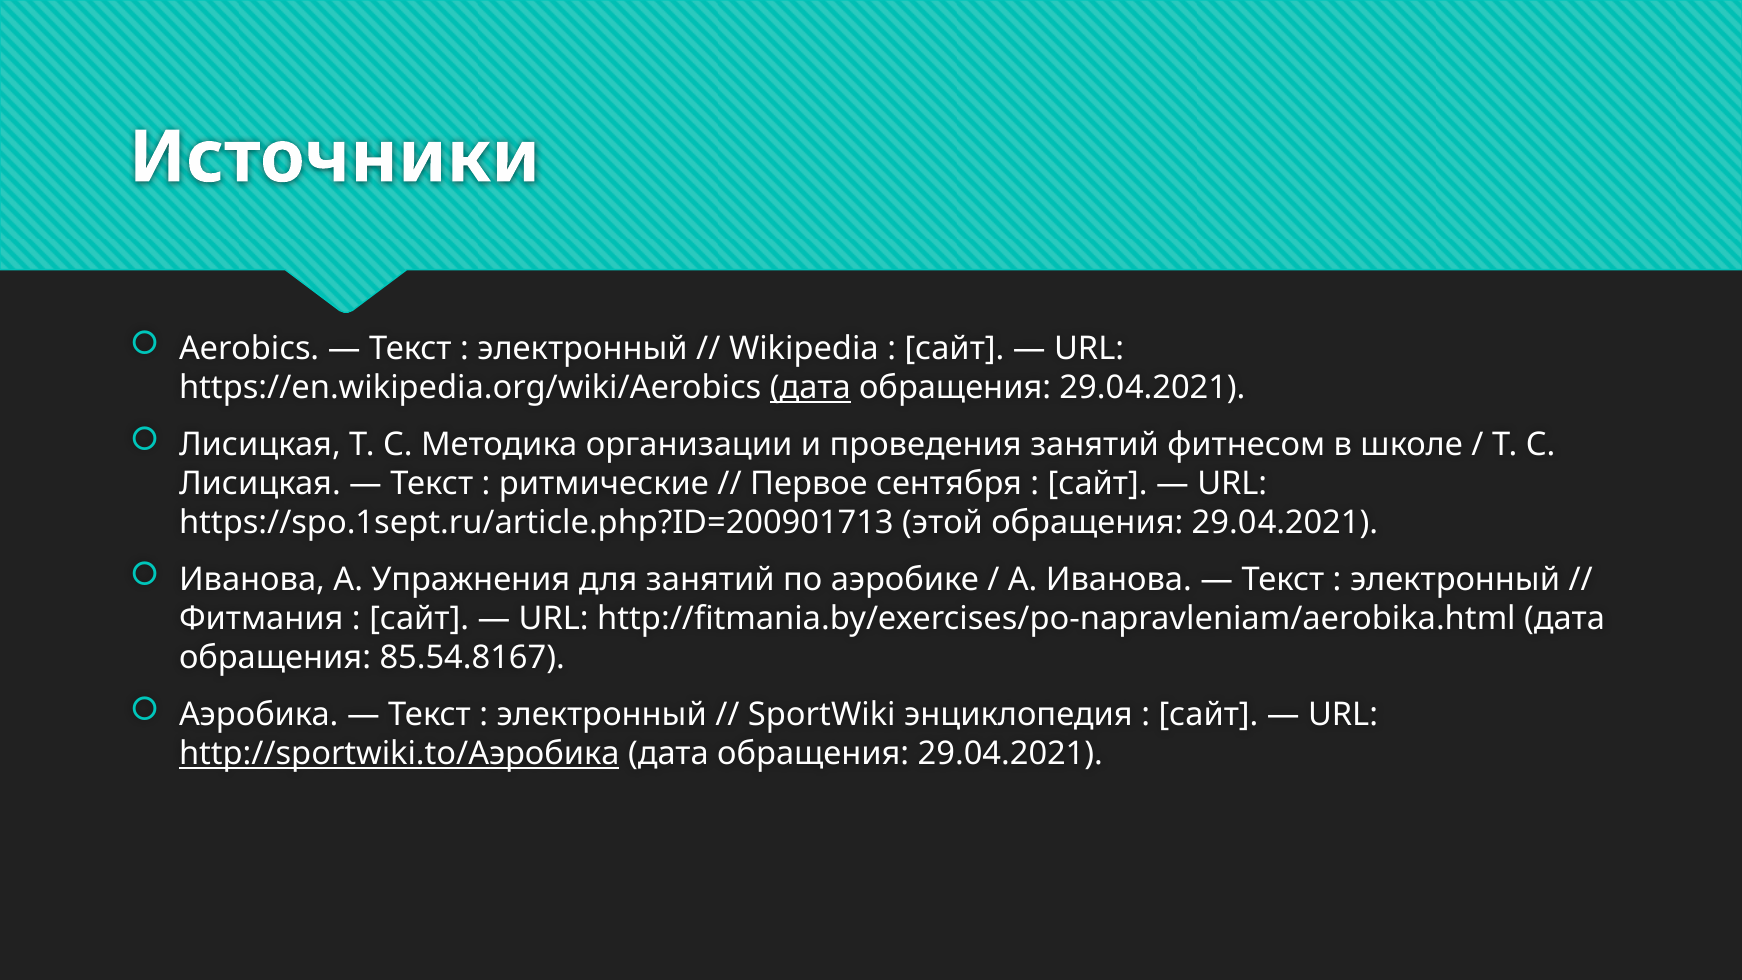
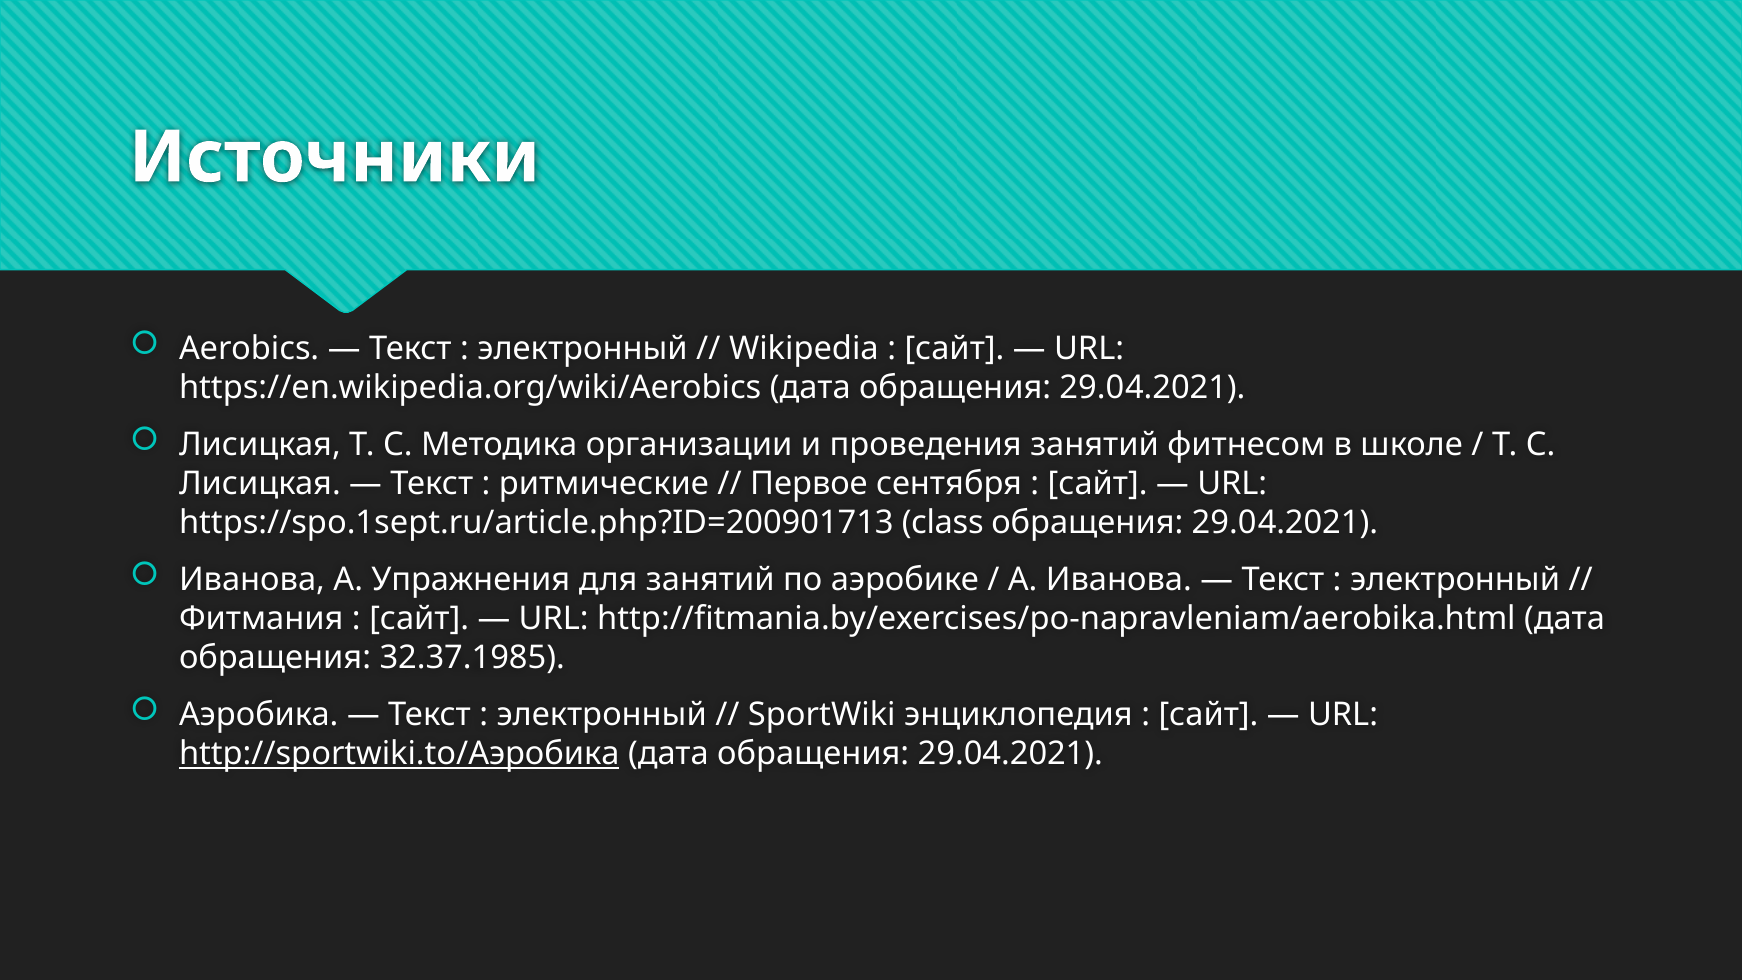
дата at (810, 388) underline: present -> none
этой: этой -> class
85.54.8167: 85.54.8167 -> 32.37.1985
